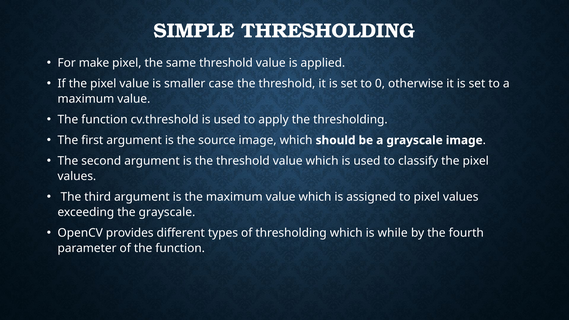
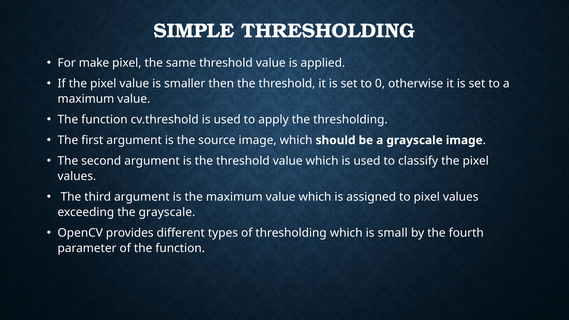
case: case -> then
while: while -> small
